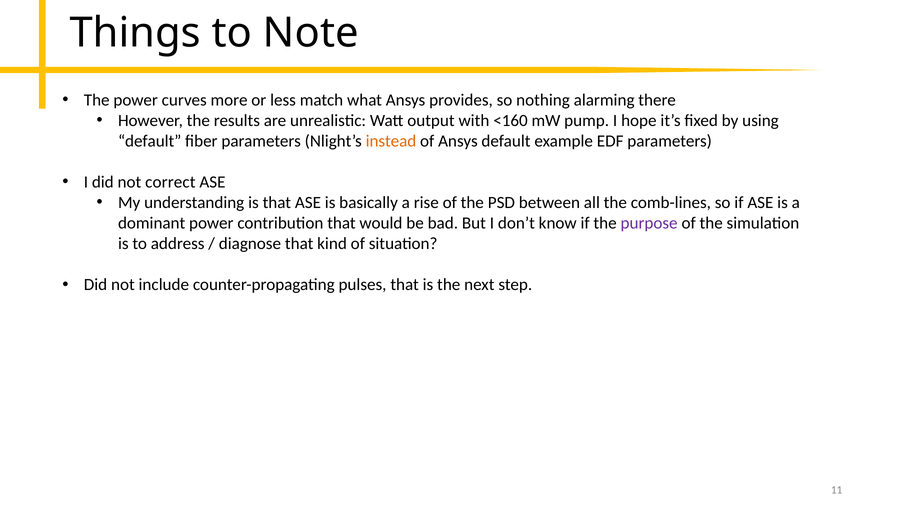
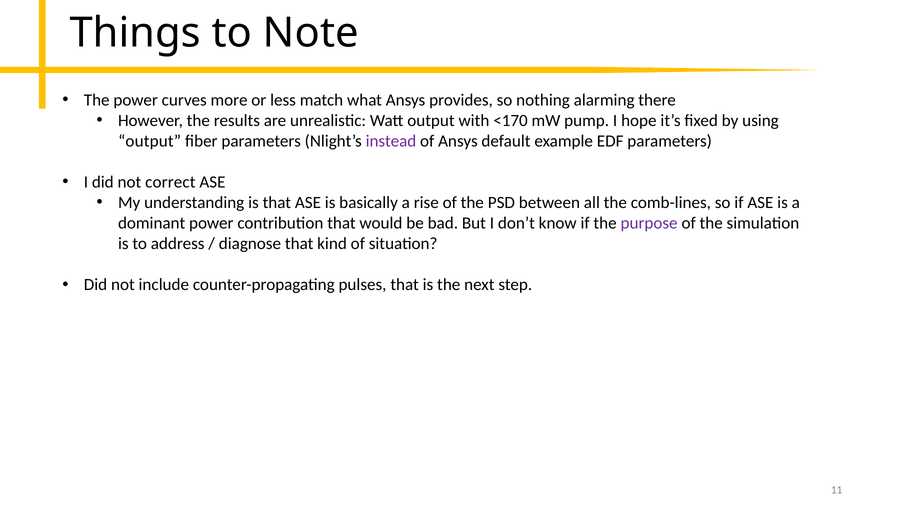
<160: <160 -> <170
default at (150, 141): default -> output
instead colour: orange -> purple
